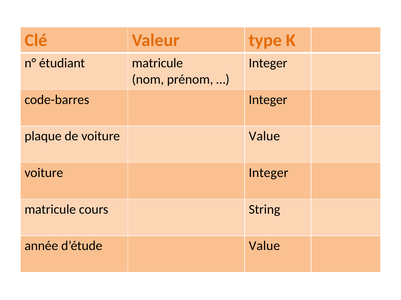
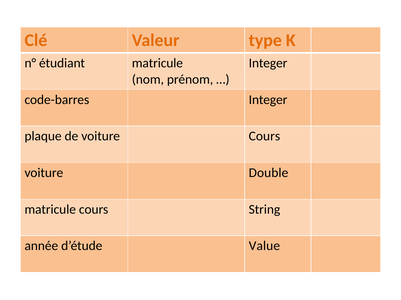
voiture Value: Value -> Cours
voiture Integer: Integer -> Double
